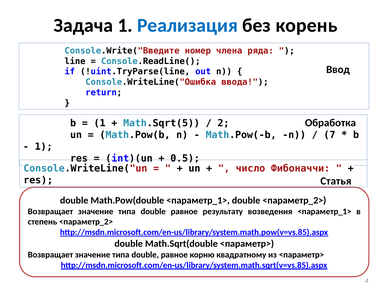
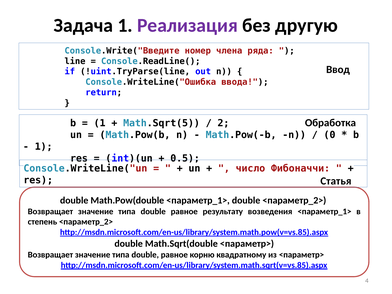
Реализация colour: blue -> purple
корень: корень -> другую
7: 7 -> 0
